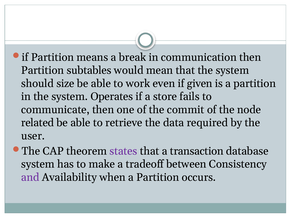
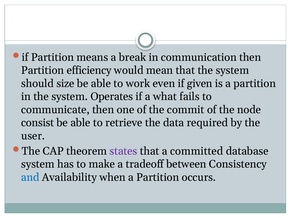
subtables: subtables -> efficiency
store: store -> what
related: related -> consist
transaction: transaction -> committed
and colour: purple -> blue
